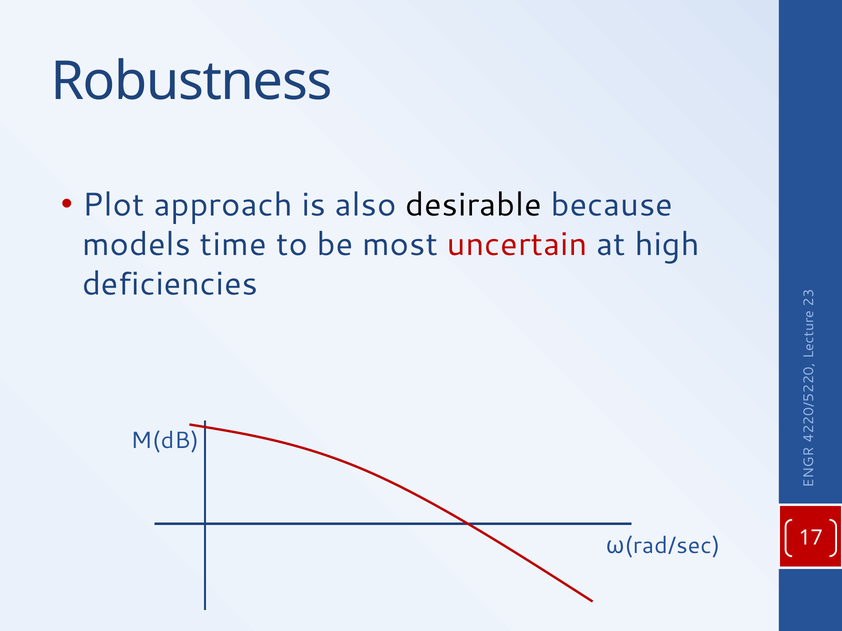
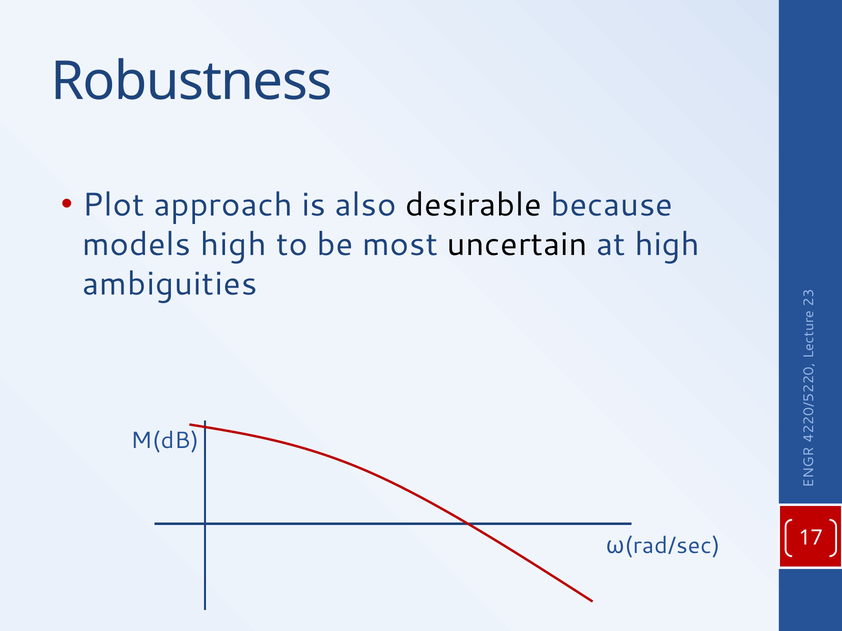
models time: time -> high
uncertain colour: red -> black
deficiencies: deficiencies -> ambiguities
